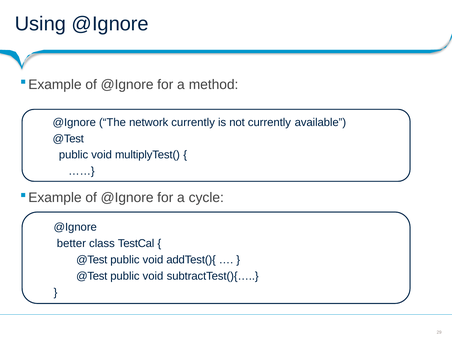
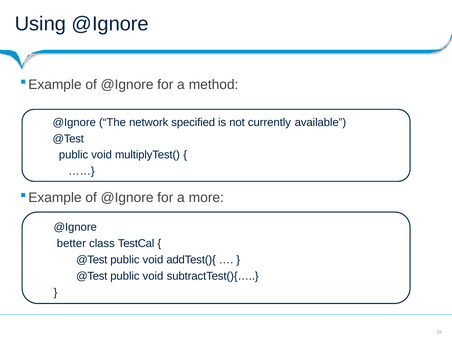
network currently: currently -> specified
cycle: cycle -> more
